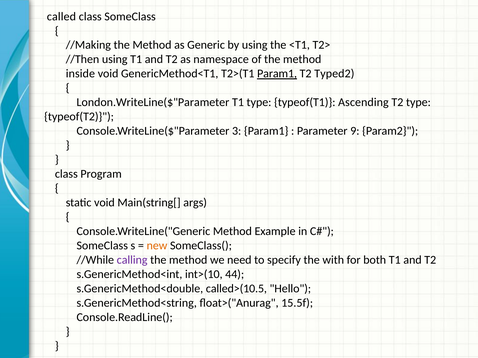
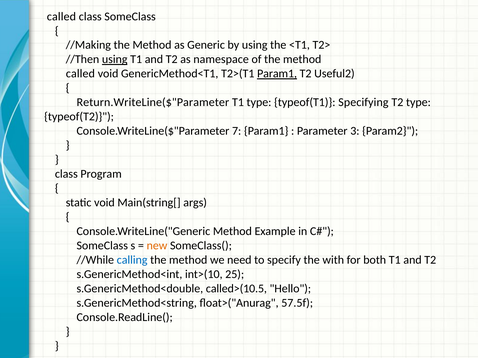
using at (115, 59) underline: none -> present
inside at (80, 74): inside -> called
Typed2: Typed2 -> Useful2
London.WriteLine($"Parameter: London.WriteLine($"Parameter -> Return.WriteLine($"Parameter
Ascending: Ascending -> Specifying
3: 3 -> 7
9: 9 -> 3
calling colour: purple -> blue
44: 44 -> 25
15.5f: 15.5f -> 57.5f
